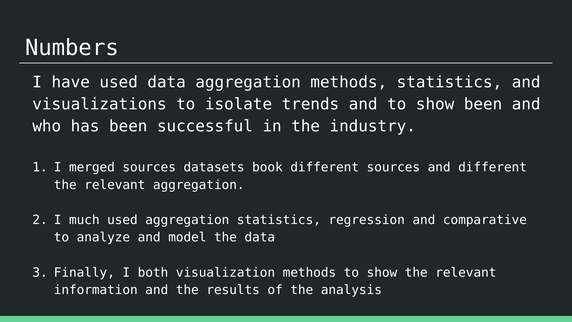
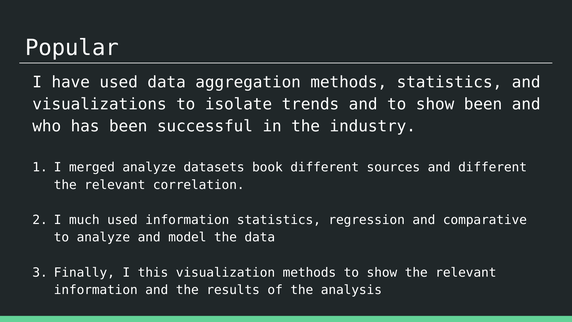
Numbers: Numbers -> Popular
merged sources: sources -> analyze
relevant aggregation: aggregation -> correlation
used aggregation: aggregation -> information
both: both -> this
